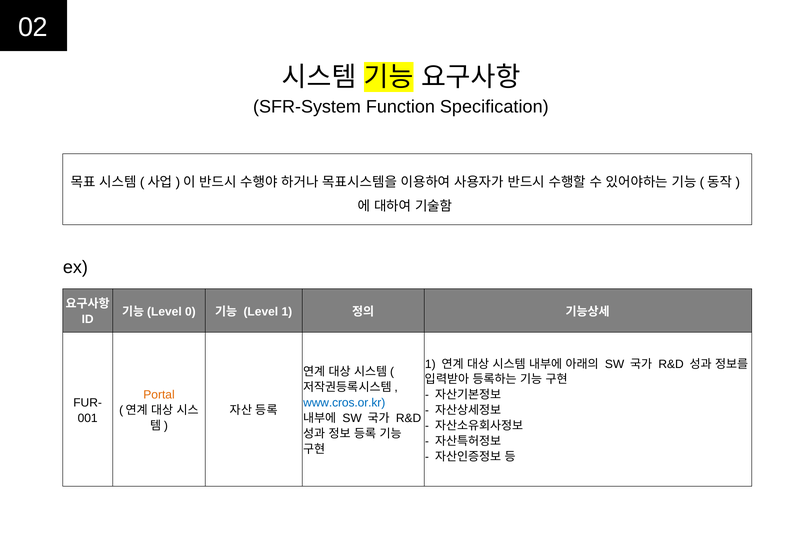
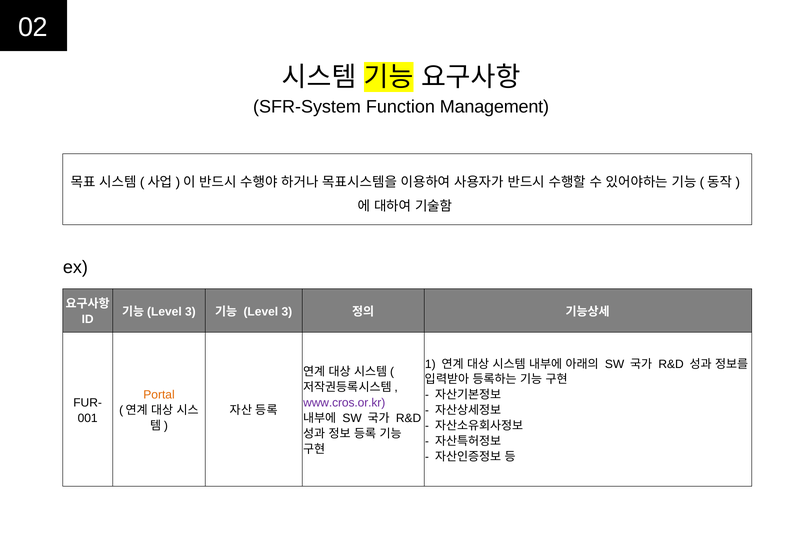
Specification: Specification -> Management
0 at (190, 312): 0 -> 3
1 at (287, 312): 1 -> 3
www.cros.or.kr colour: blue -> purple
